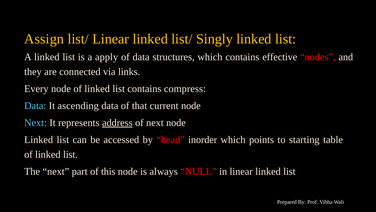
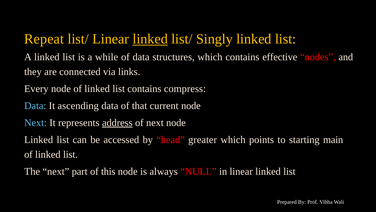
Assign: Assign -> Repeat
linked at (150, 39) underline: none -> present
apply: apply -> while
inorder: inorder -> greater
table: table -> main
